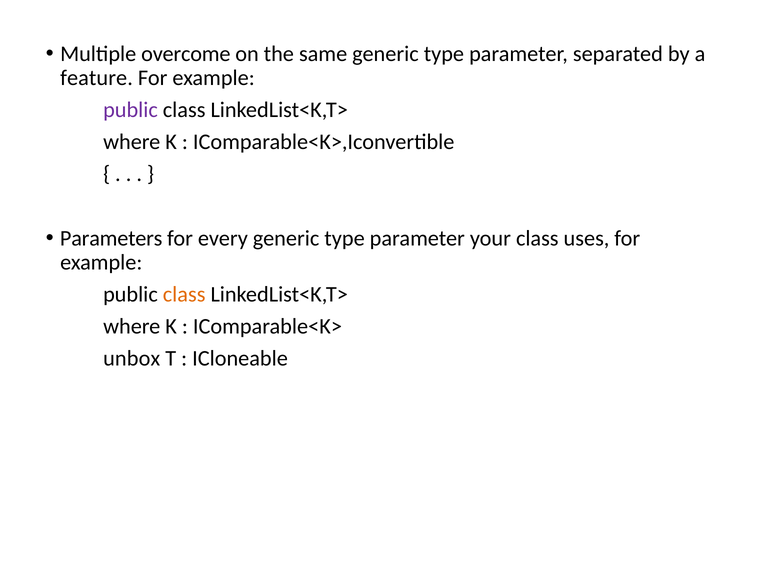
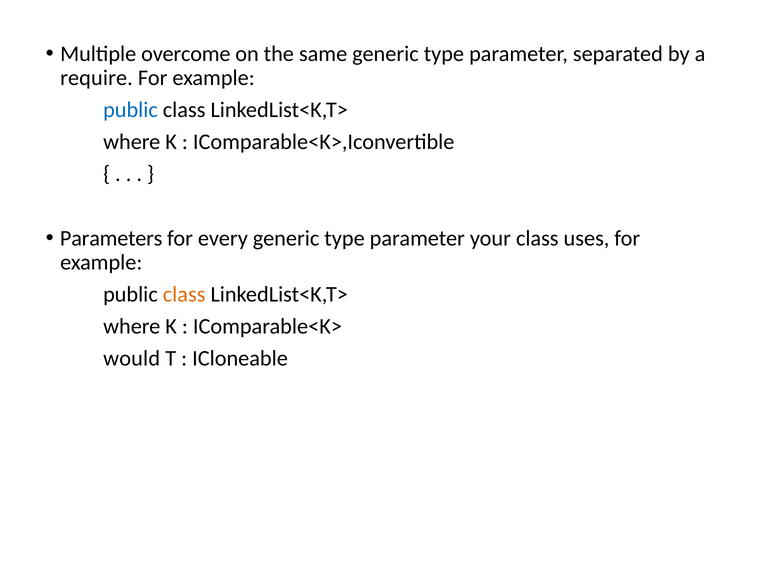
feature: feature -> require
public at (130, 110) colour: purple -> blue
unbox: unbox -> would
